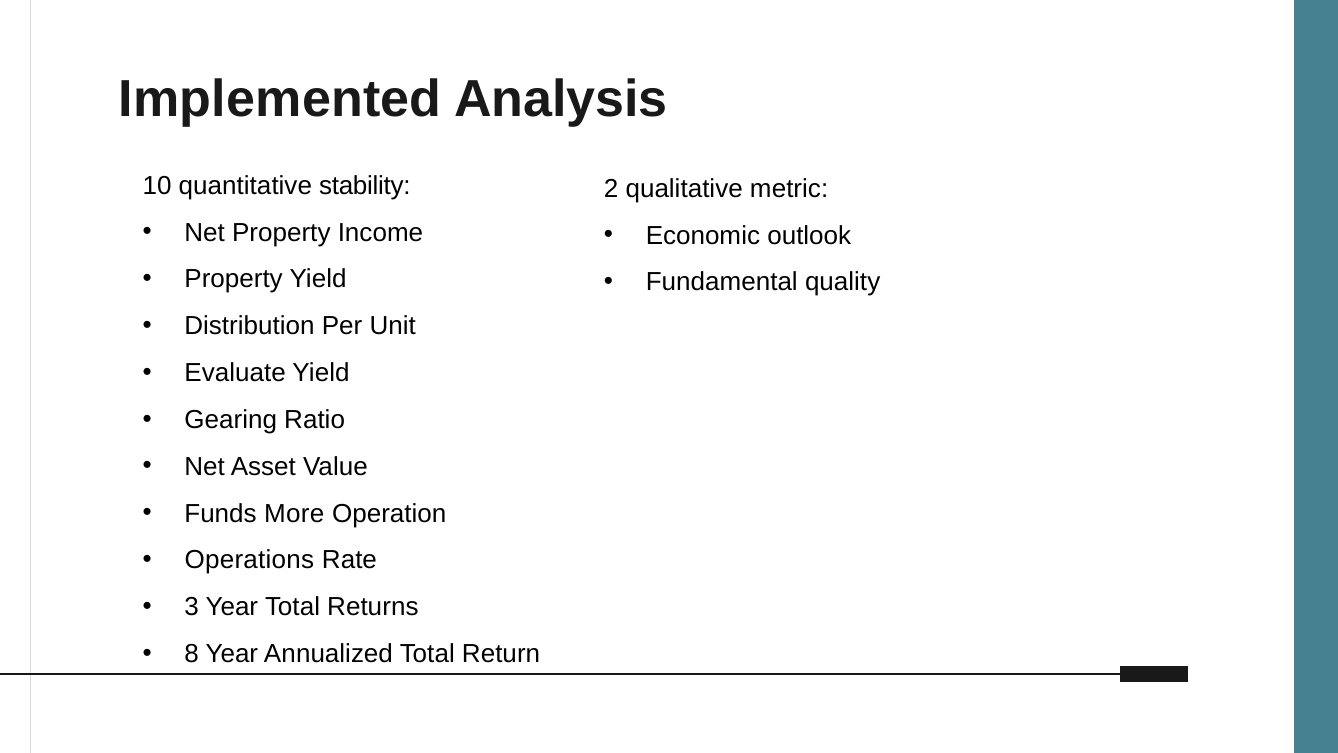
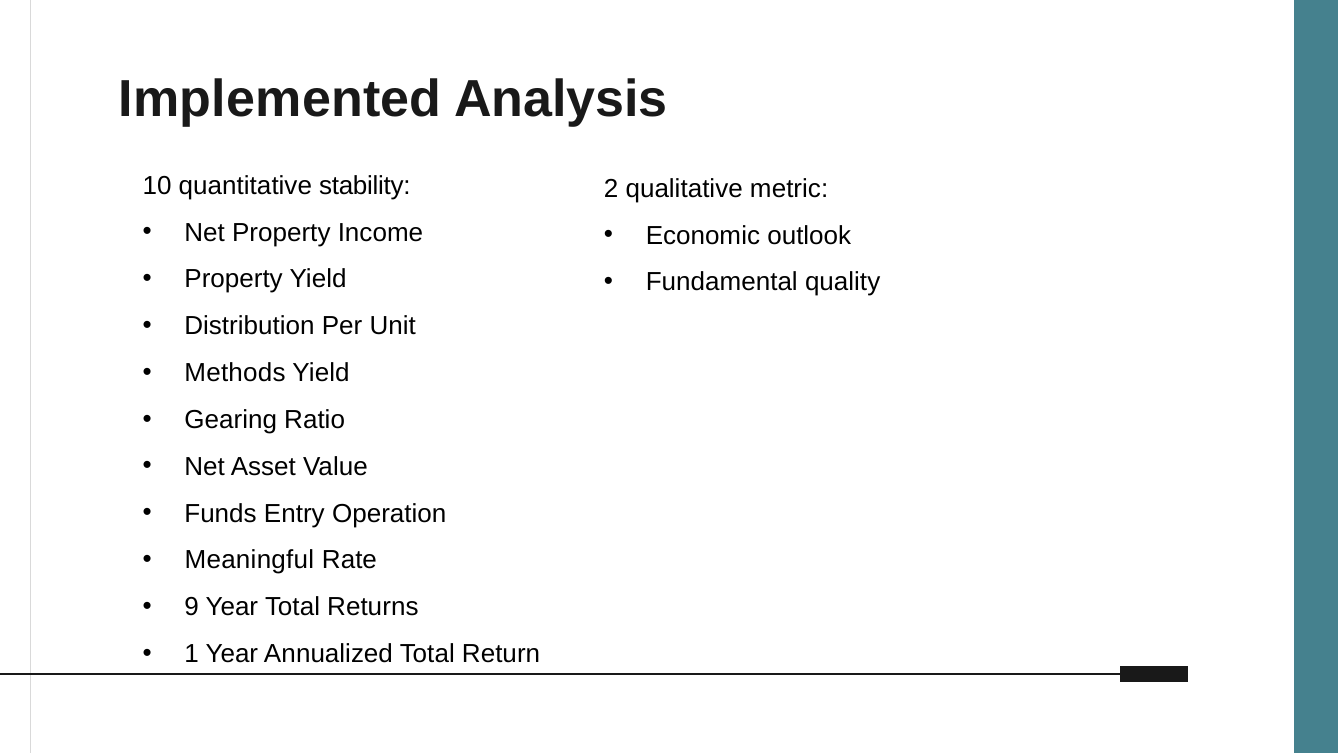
Evaluate: Evaluate -> Methods
More: More -> Entry
Operations: Operations -> Meaningful
3: 3 -> 9
8: 8 -> 1
